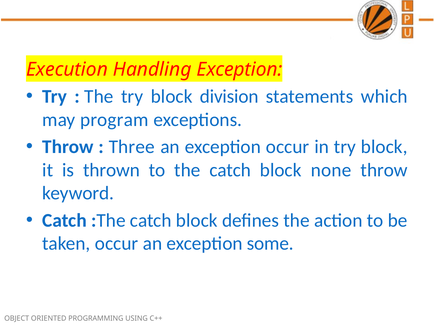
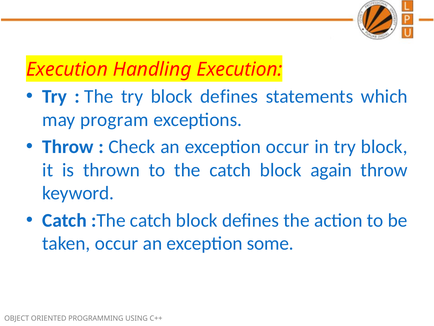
Handling Exception: Exception -> Execution
try block division: division -> defines
Three: Three -> Check
none: none -> again
